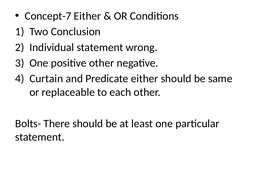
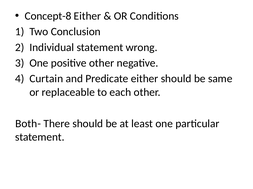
Concept-7: Concept-7 -> Concept-8
Bolts-: Bolts- -> Both-
